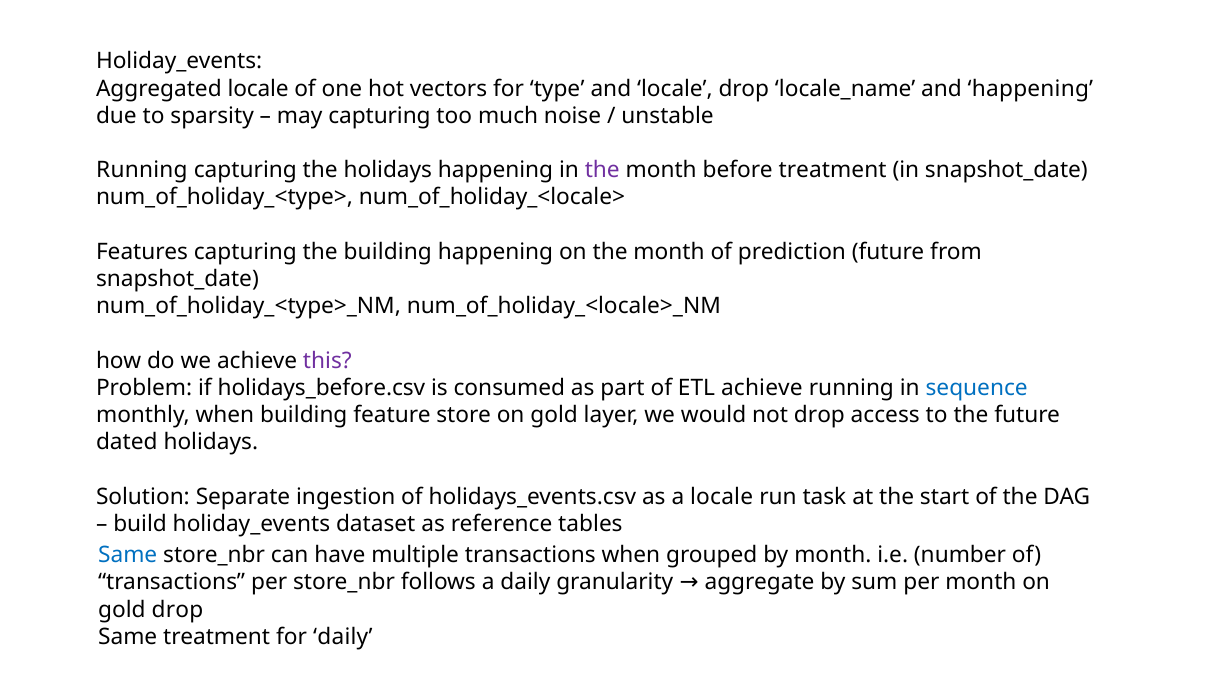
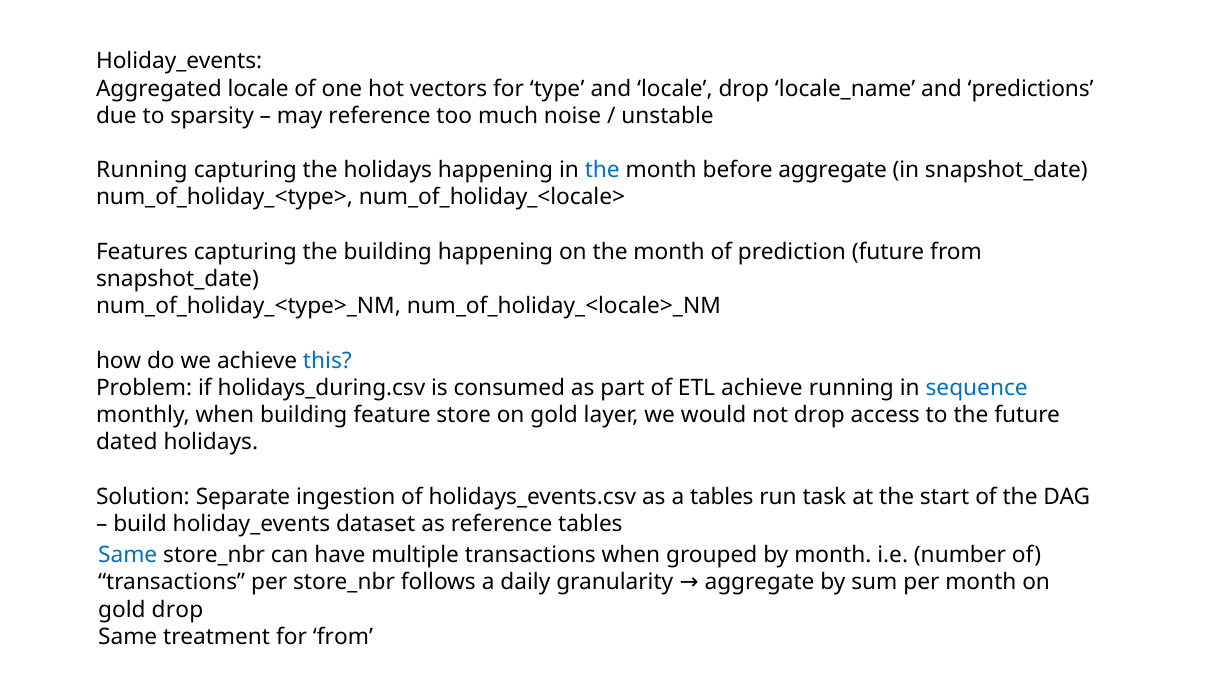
and happening: happening -> predictions
may capturing: capturing -> reference
the at (602, 170) colour: purple -> blue
before treatment: treatment -> aggregate
this colour: purple -> blue
holidays_before.csv: holidays_before.csv -> holidays_during.csv
a locale: locale -> tables
for daily: daily -> from
